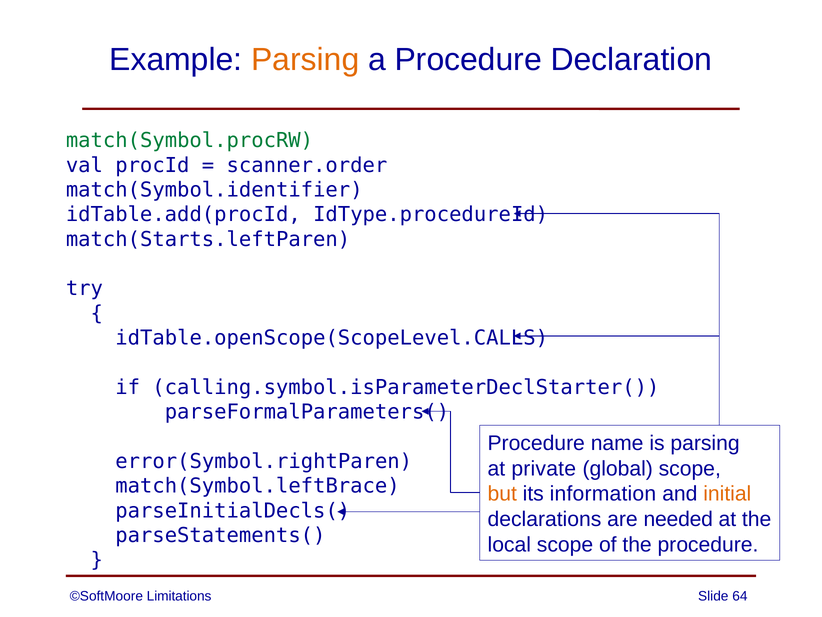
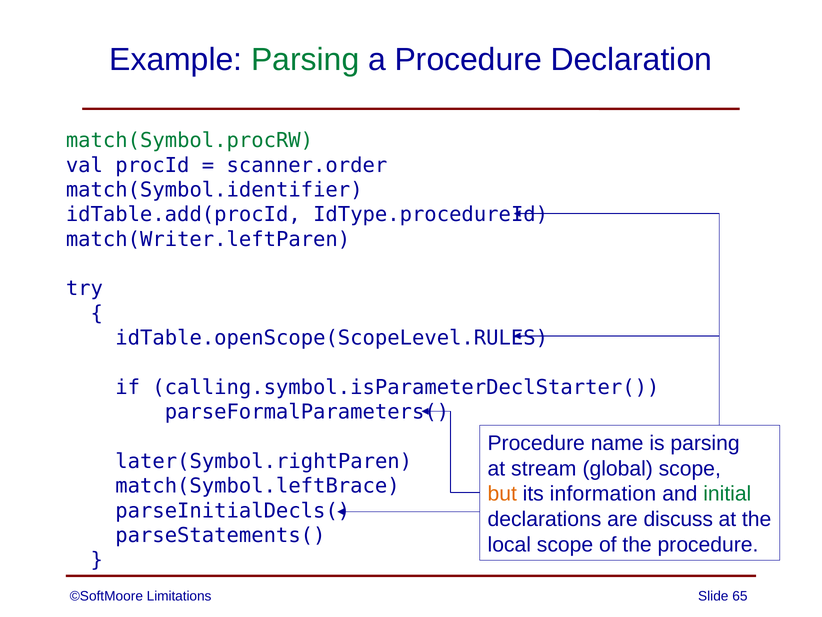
Parsing at (305, 60) colour: orange -> green
match(Starts.leftParen: match(Starts.leftParen -> match(Writer.leftParen
idTable.openScope(ScopeLevel.CALLS: idTable.openScope(ScopeLevel.CALLS -> idTable.openScope(ScopeLevel.RULES
error(Symbol.rightParen: error(Symbol.rightParen -> later(Symbol.rightParen
private: private -> stream
initial colour: orange -> green
needed: needed -> discuss
64: 64 -> 65
